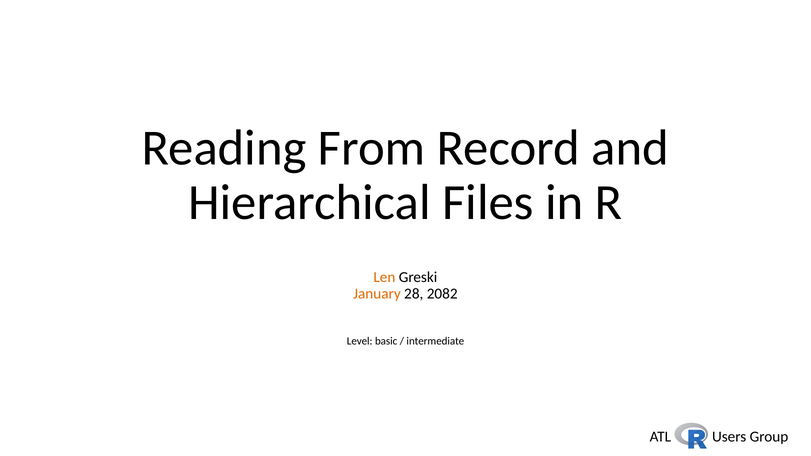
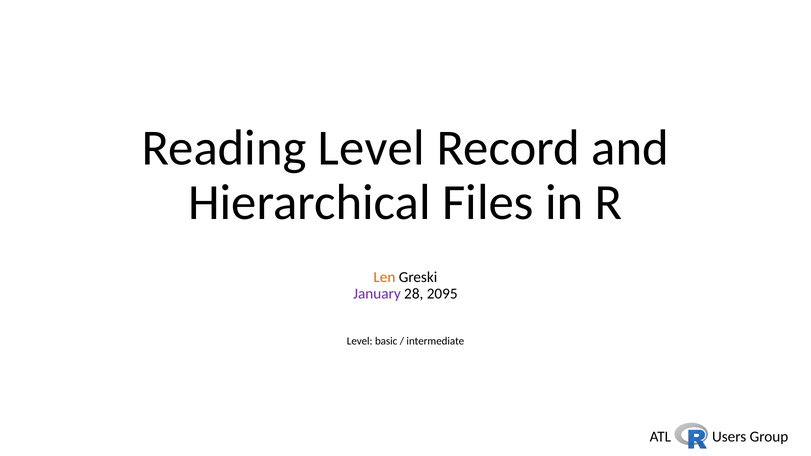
Reading From: From -> Level
January colour: orange -> purple
2082: 2082 -> 2095
